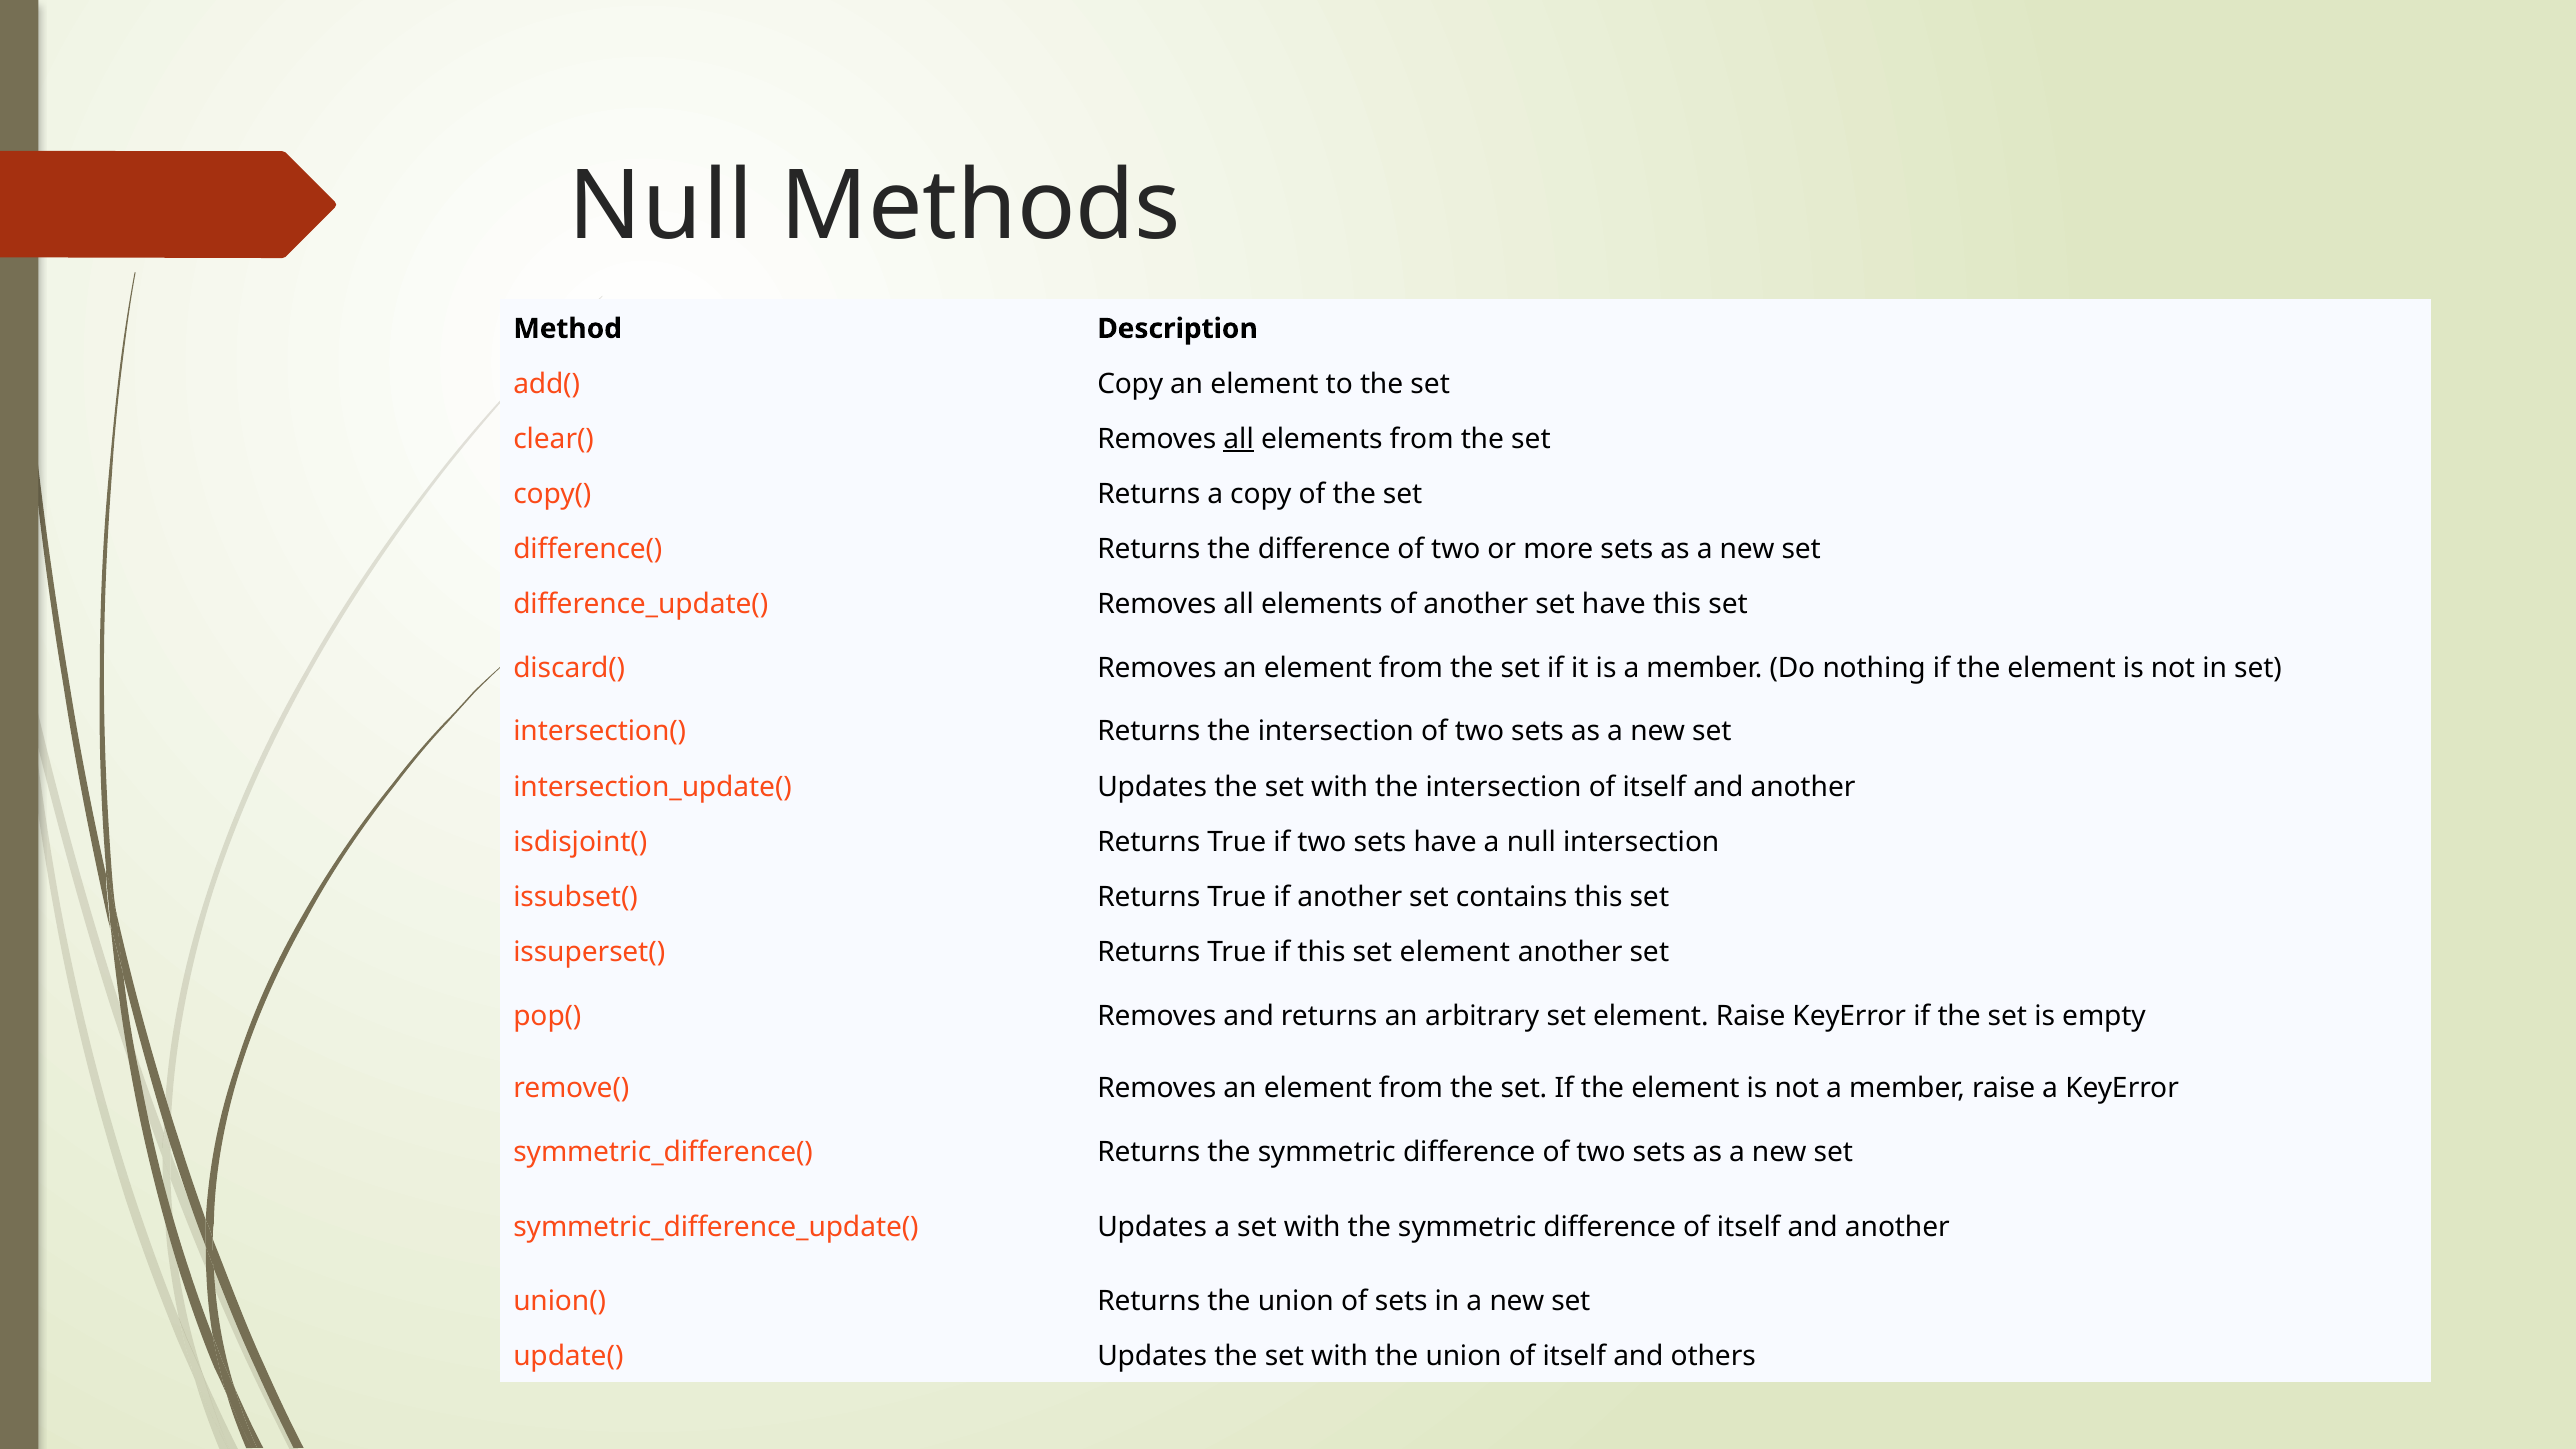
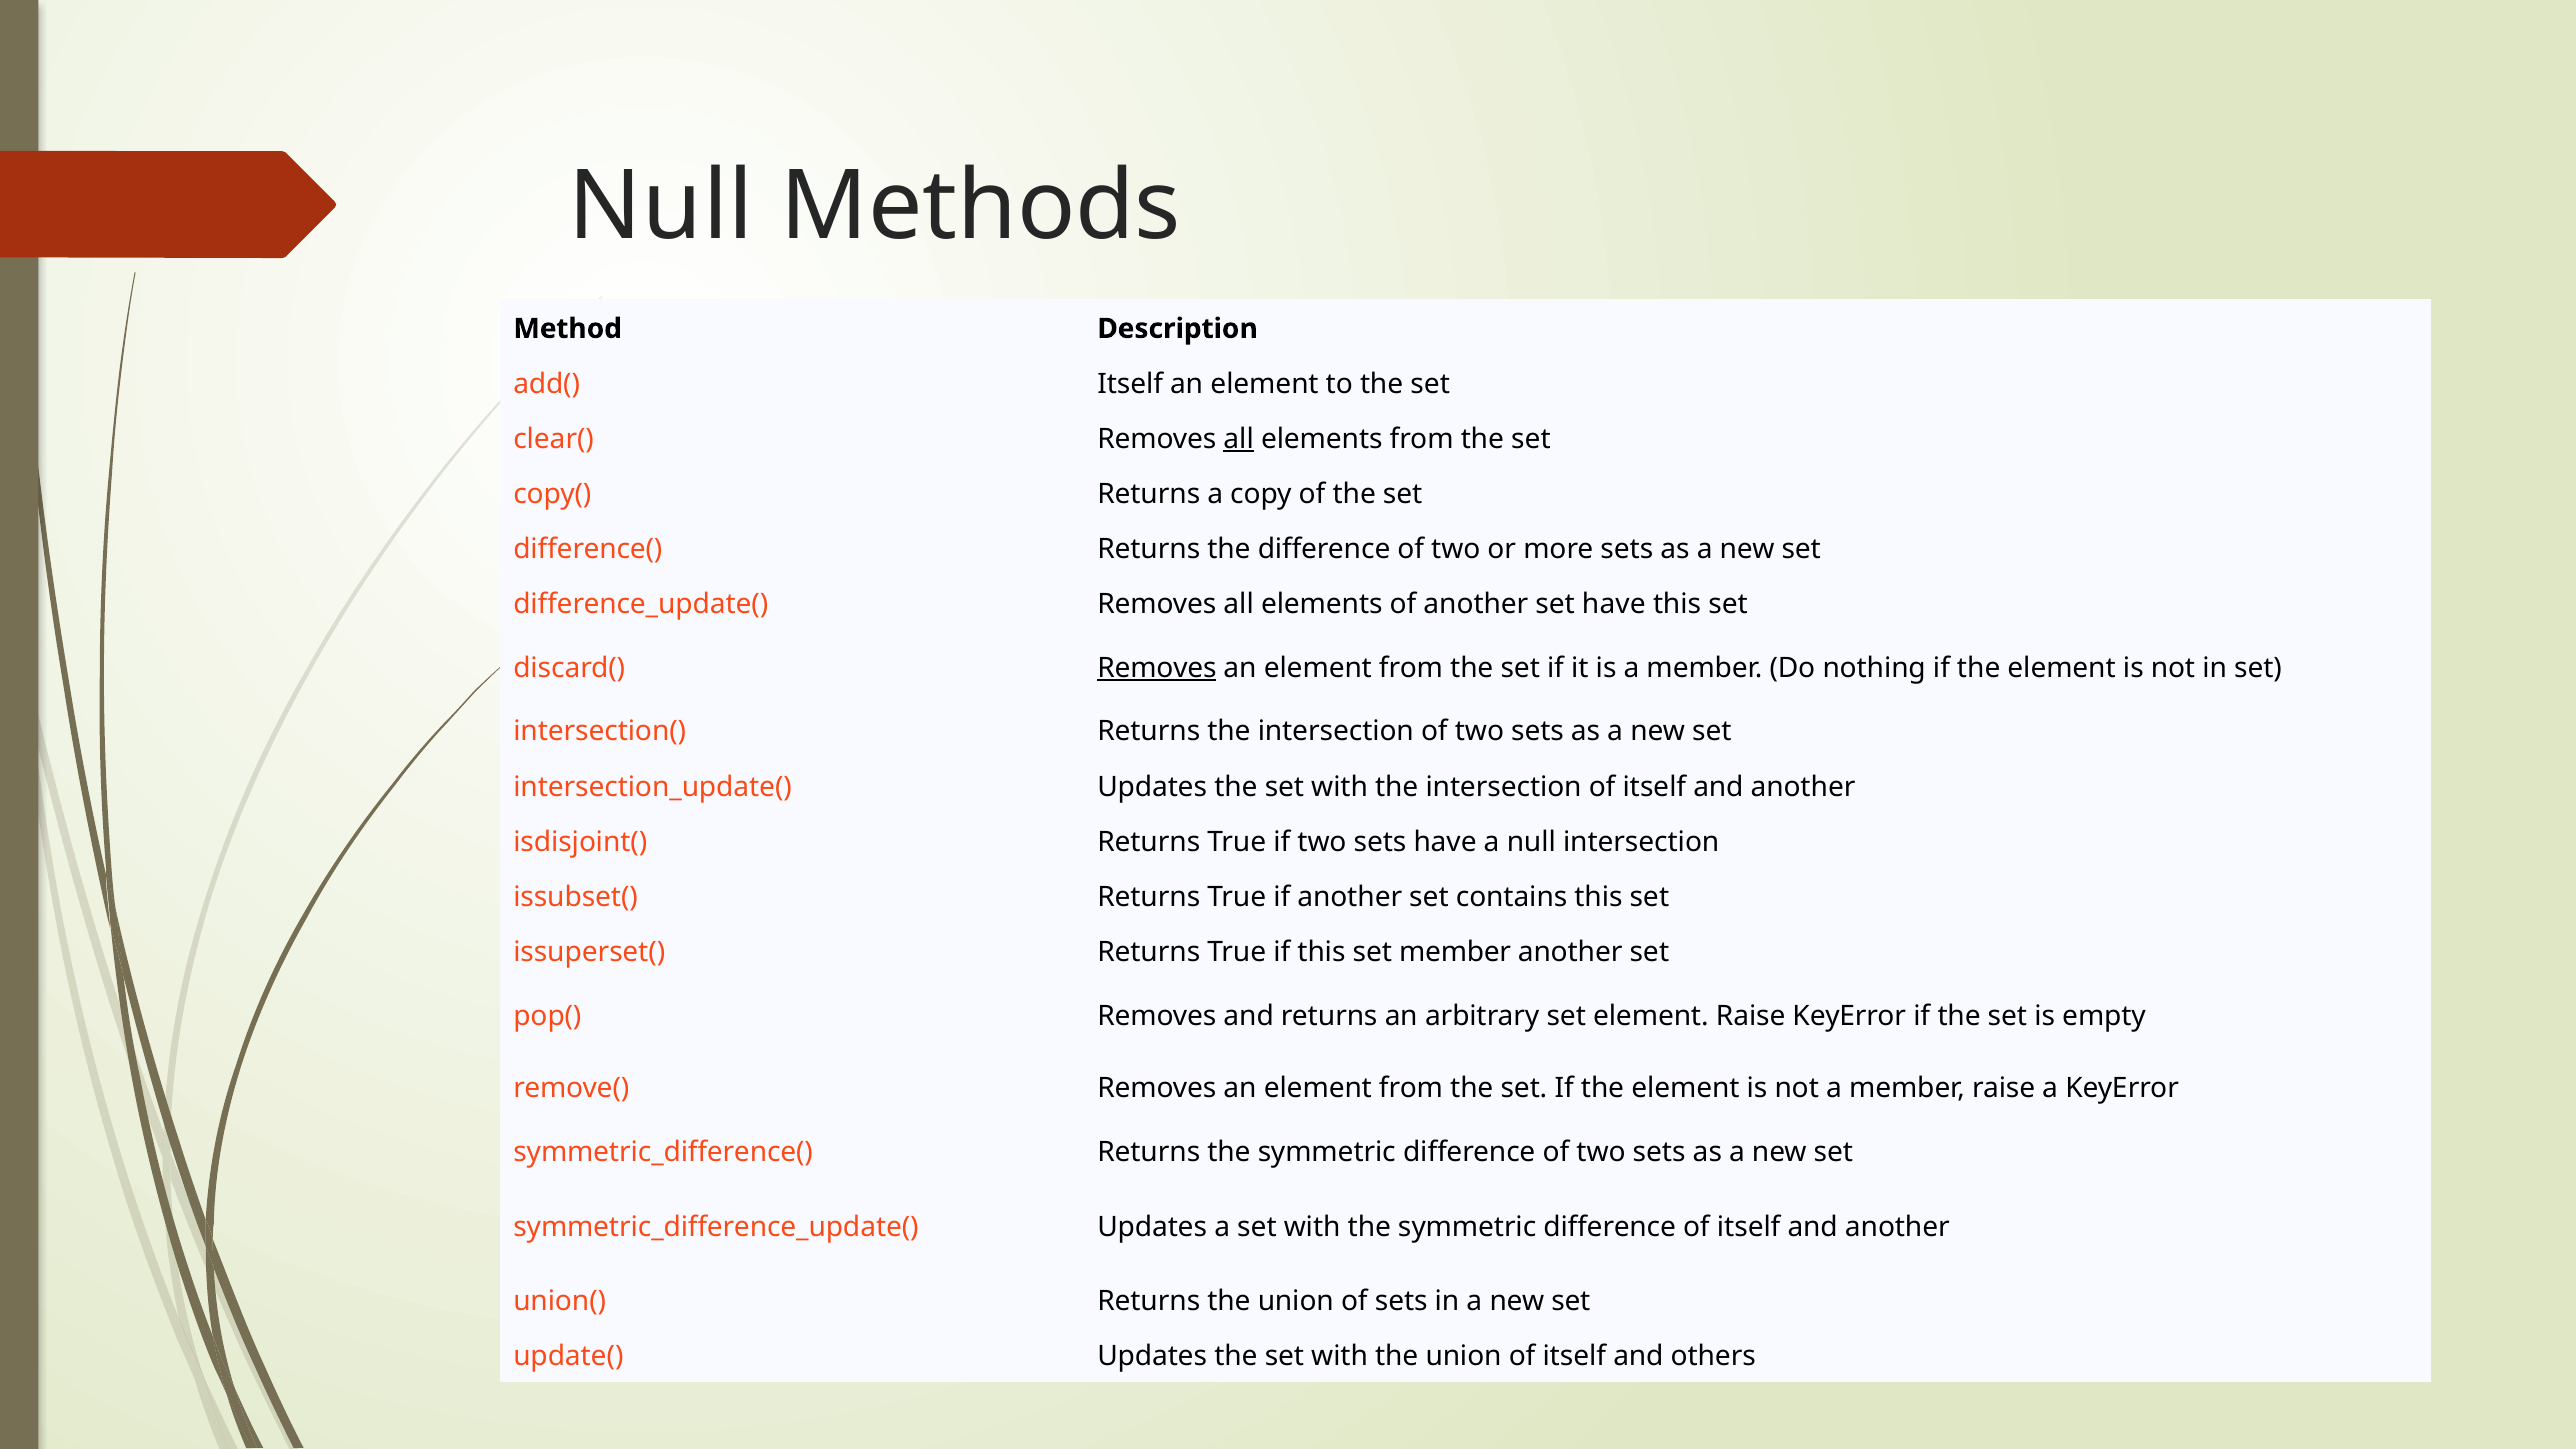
add( Copy: Copy -> Itself
Removes at (1157, 668) underline: none -> present
this set element: element -> member
